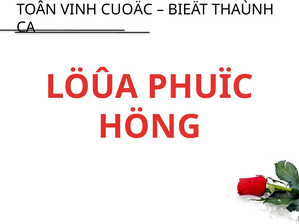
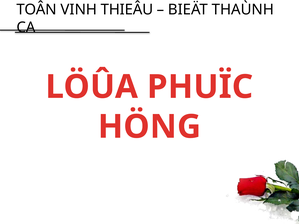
CUOÄC: CUOÄC -> THIEÂU
